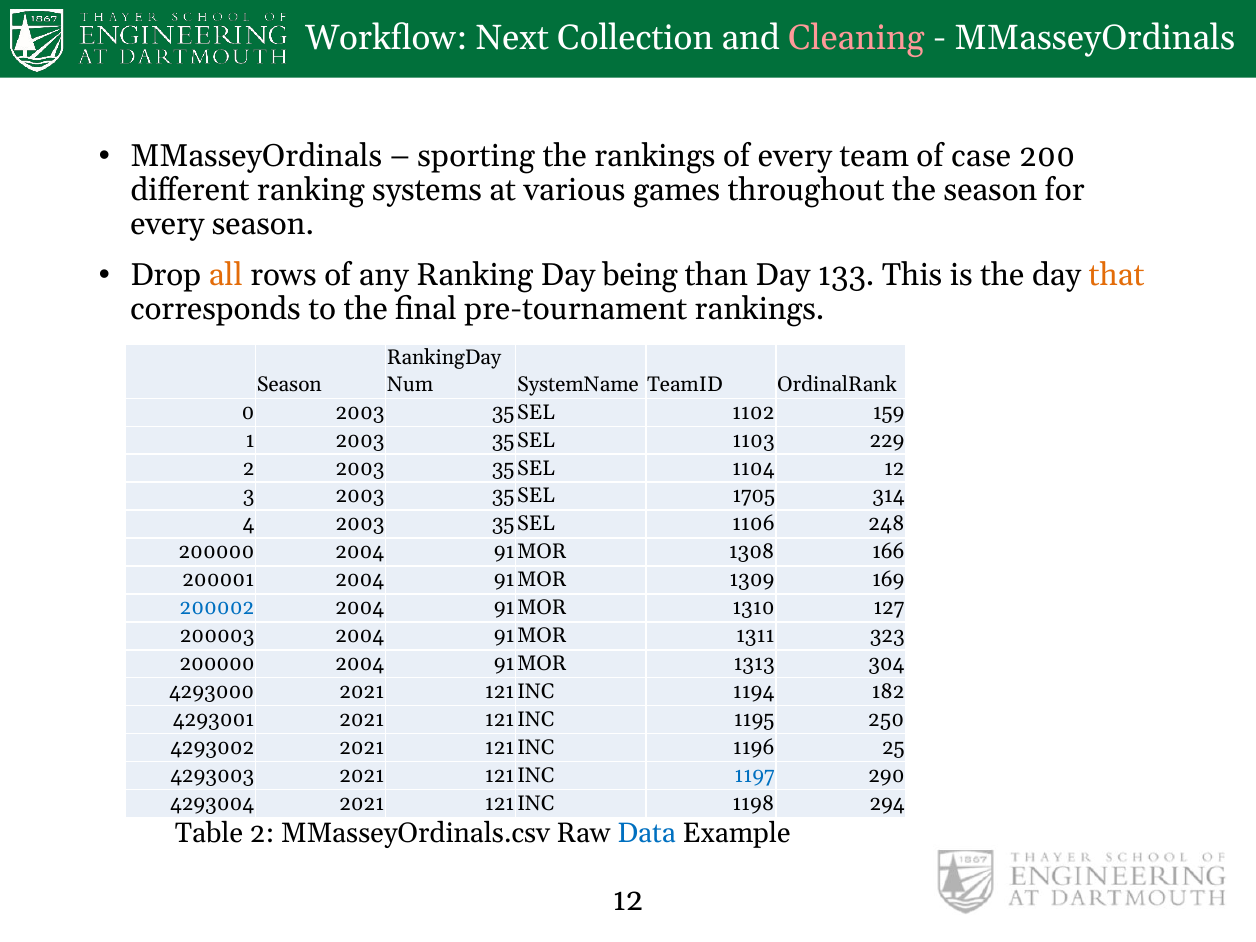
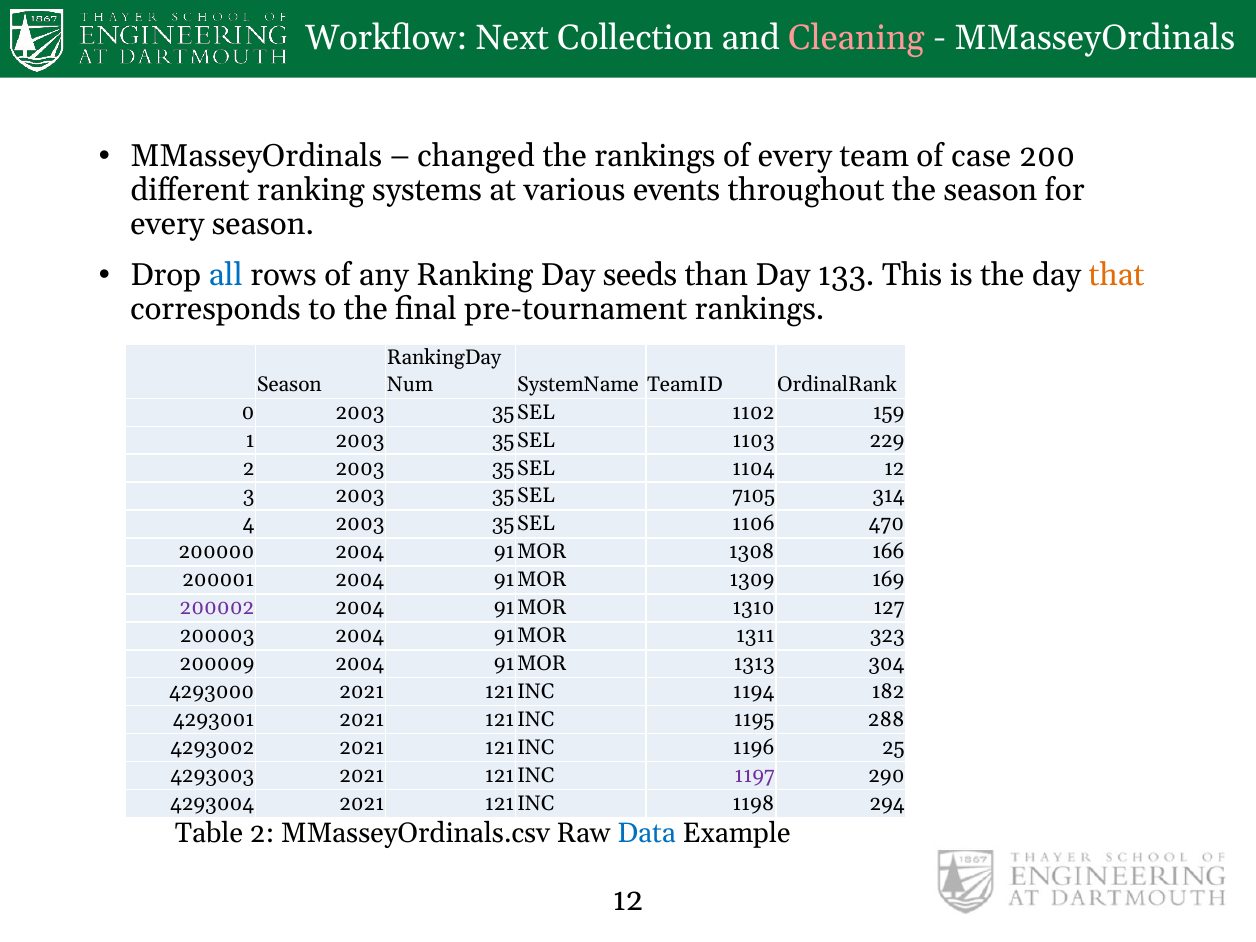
sporting: sporting -> changed
games: games -> events
all colour: orange -> blue
being: being -> seeds
1705: 1705 -> 7105
248: 248 -> 470
200002 colour: blue -> purple
200000 at (217, 664): 200000 -> 200009
250: 250 -> 288
1197 colour: blue -> purple
